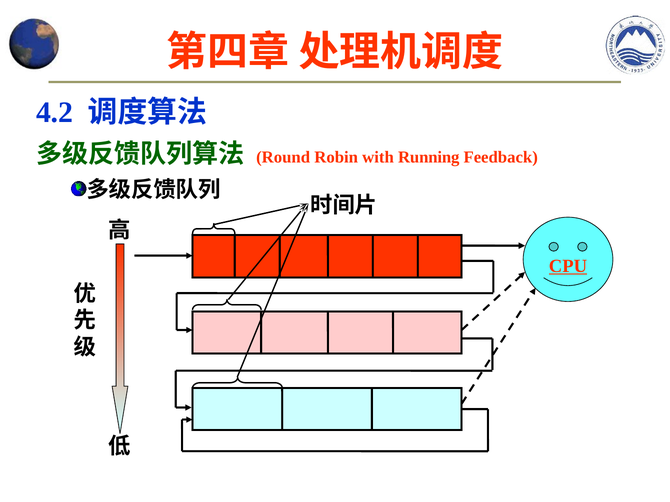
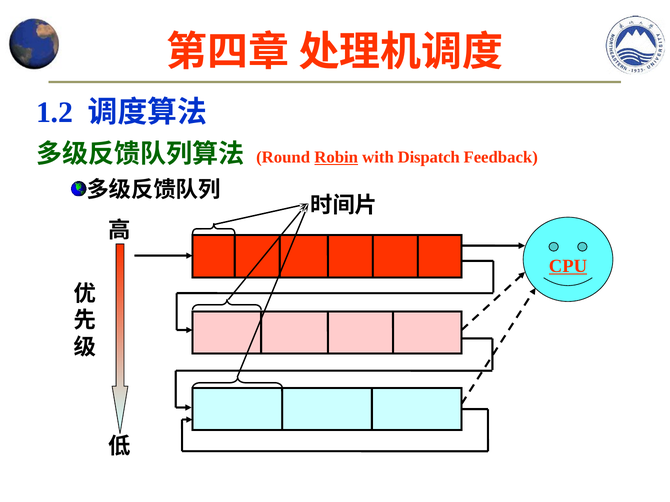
4.2: 4.2 -> 1.2
Robin underline: none -> present
Running: Running -> Dispatch
